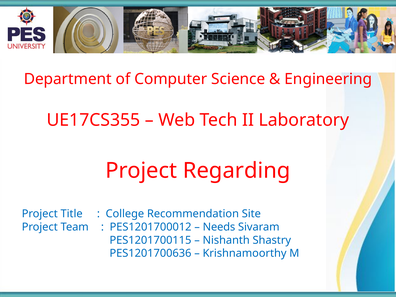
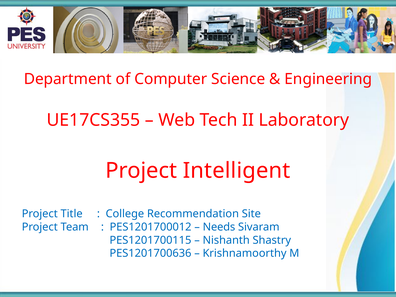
Regarding: Regarding -> Intelligent
